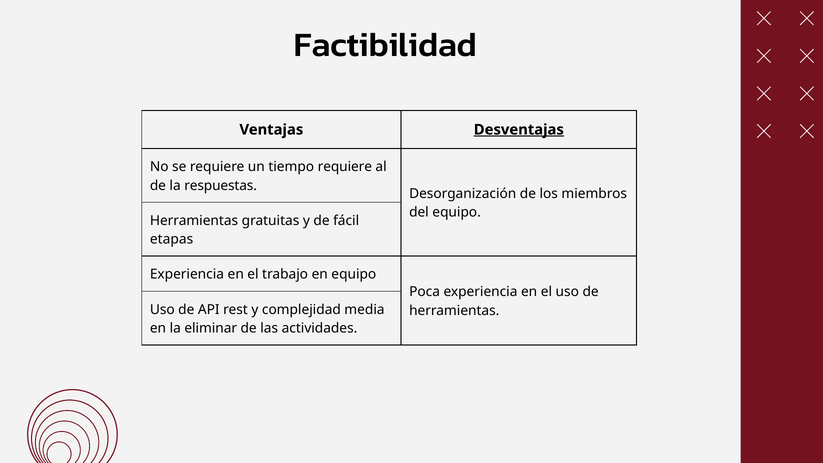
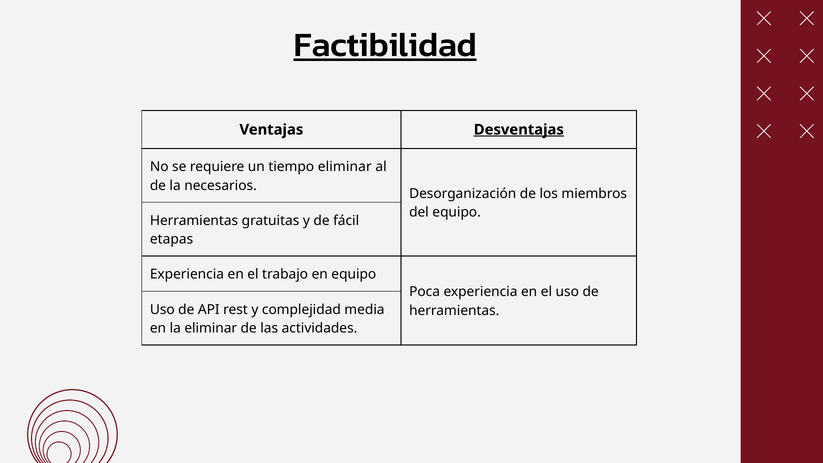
Factibilidad underline: none -> present
tiempo requiere: requiere -> eliminar
respuestas: respuestas -> necesarios
